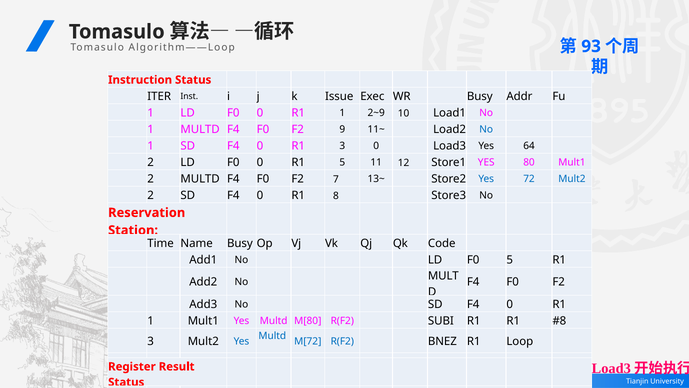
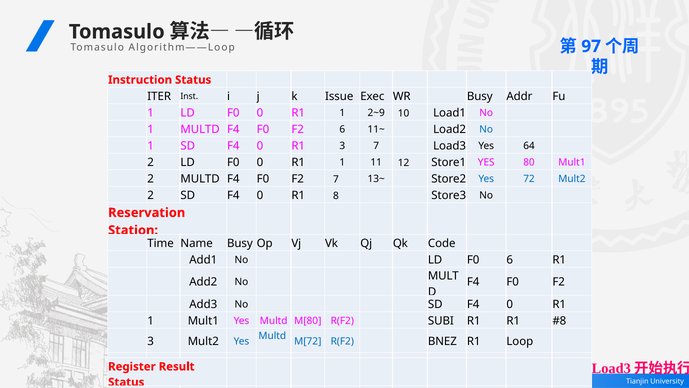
93: 93 -> 97
F2 9: 9 -> 6
3 0: 0 -> 7
5 at (342, 162): 5 -> 1
F0 5: 5 -> 6
